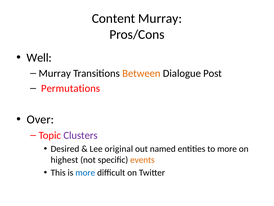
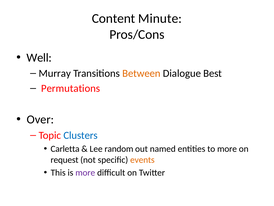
Content Murray: Murray -> Minute
Post: Post -> Best
Clusters colour: purple -> blue
Desired: Desired -> Carletta
original: original -> random
highest: highest -> request
more at (85, 172) colour: blue -> purple
